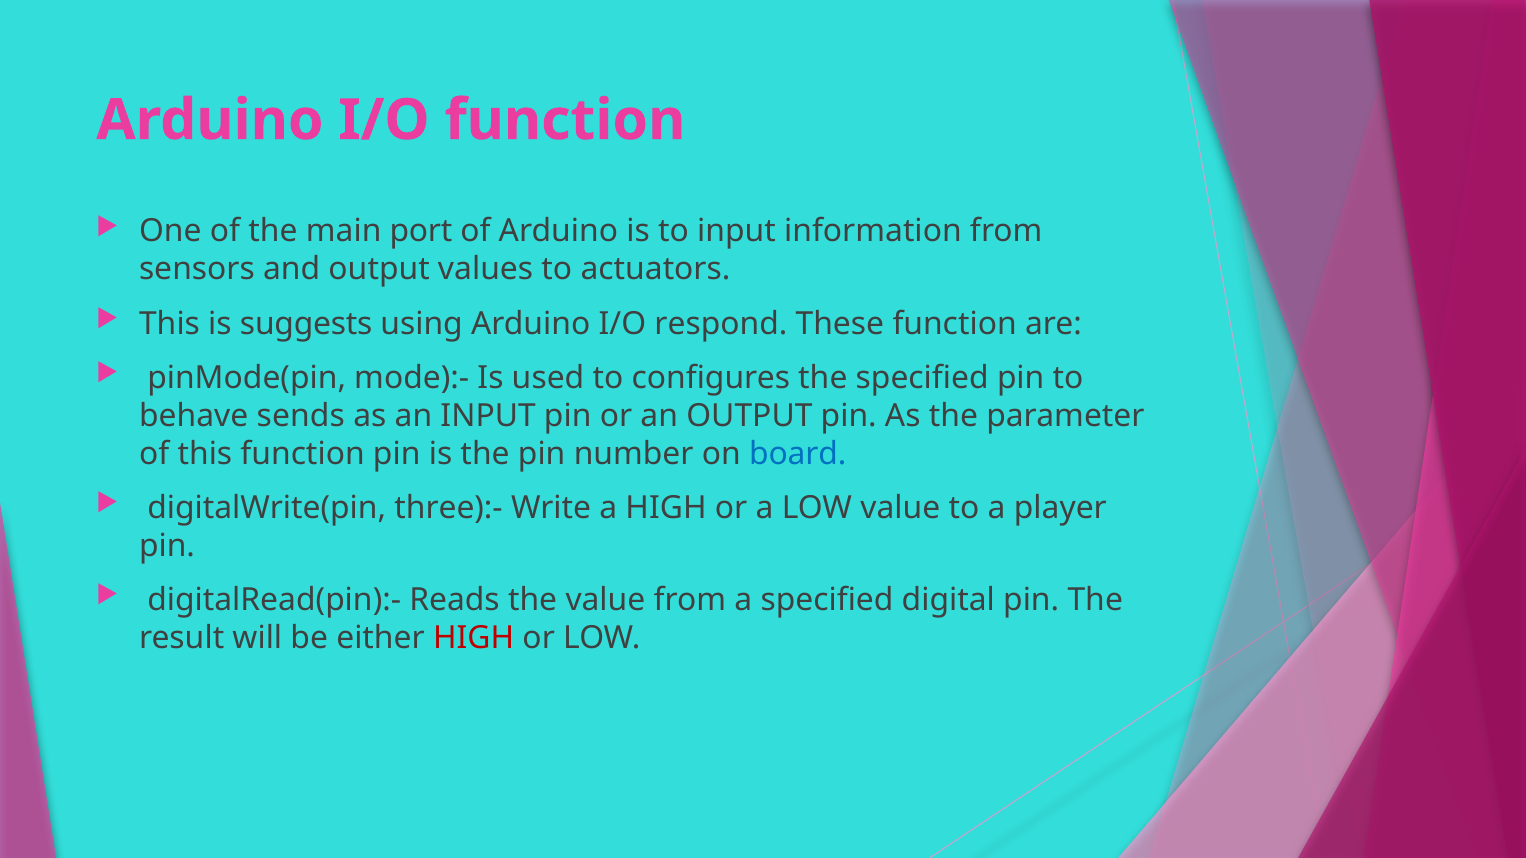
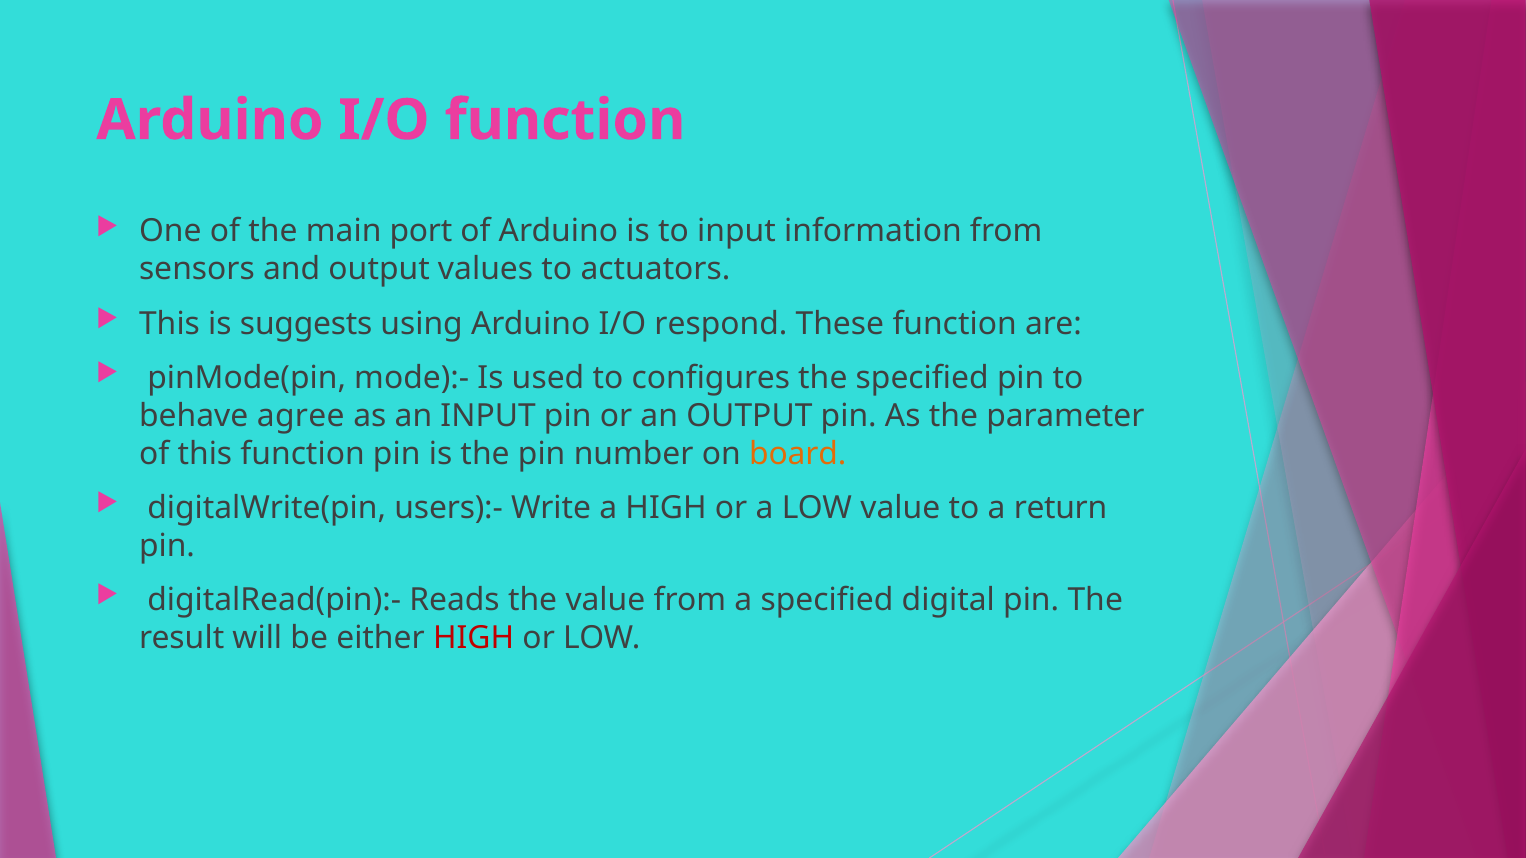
sends: sends -> agree
board colour: blue -> orange
three):-: three):- -> users):-
player: player -> return
